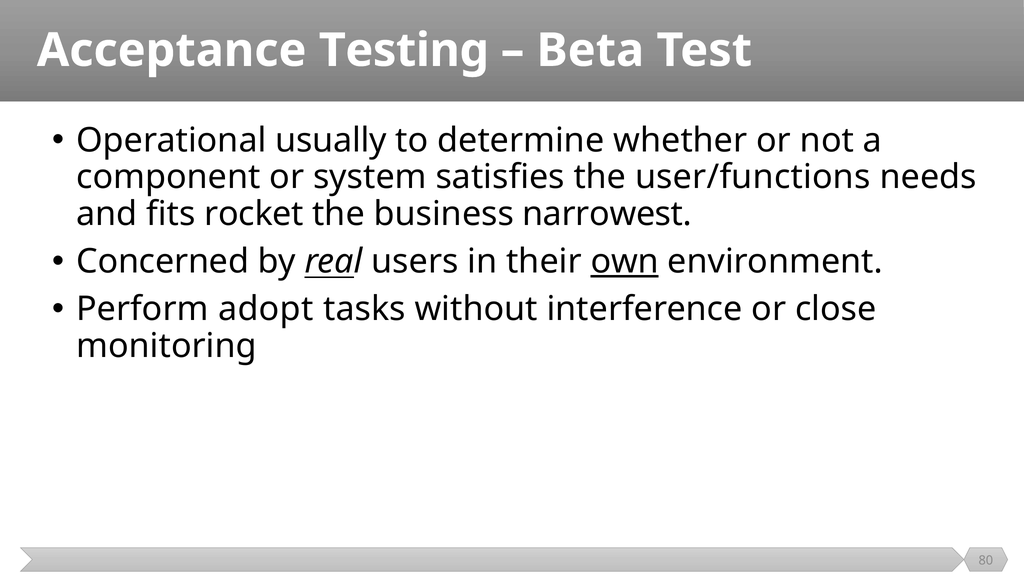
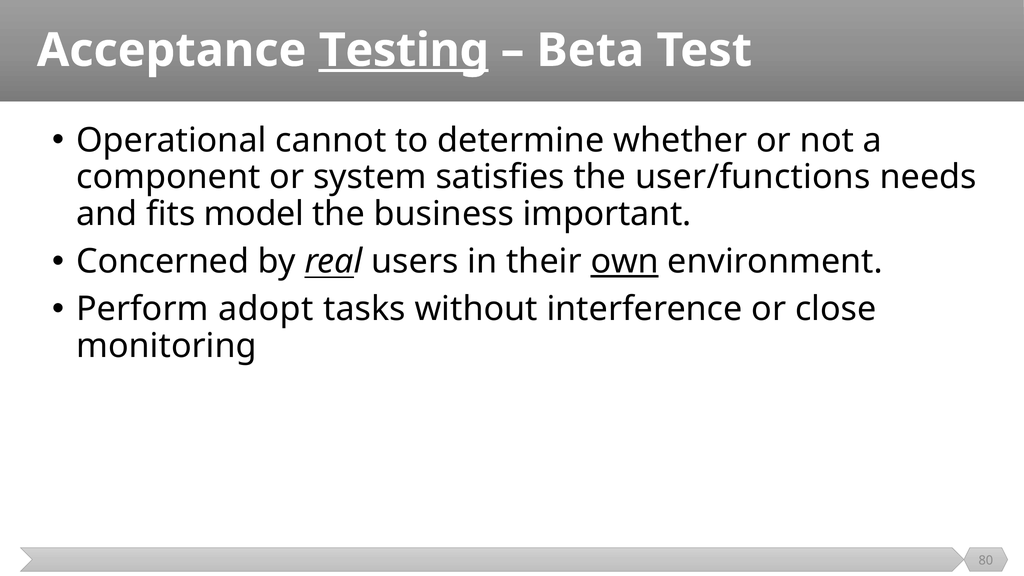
Testing underline: none -> present
usually: usually -> cannot
rocket: rocket -> model
narrowest: narrowest -> important
